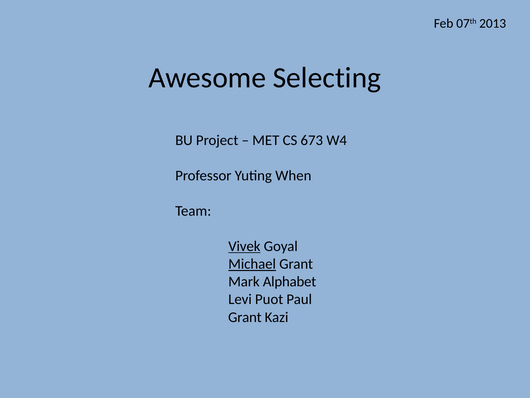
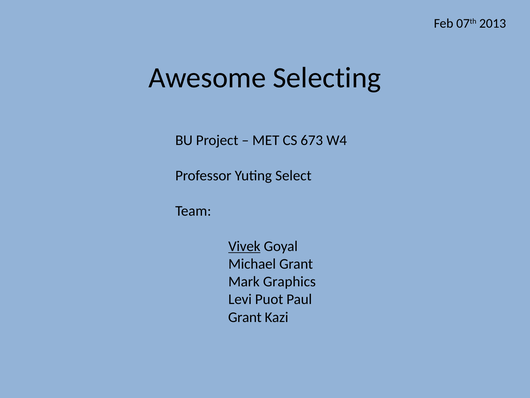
When: When -> Select
Michael underline: present -> none
Alphabet: Alphabet -> Graphics
